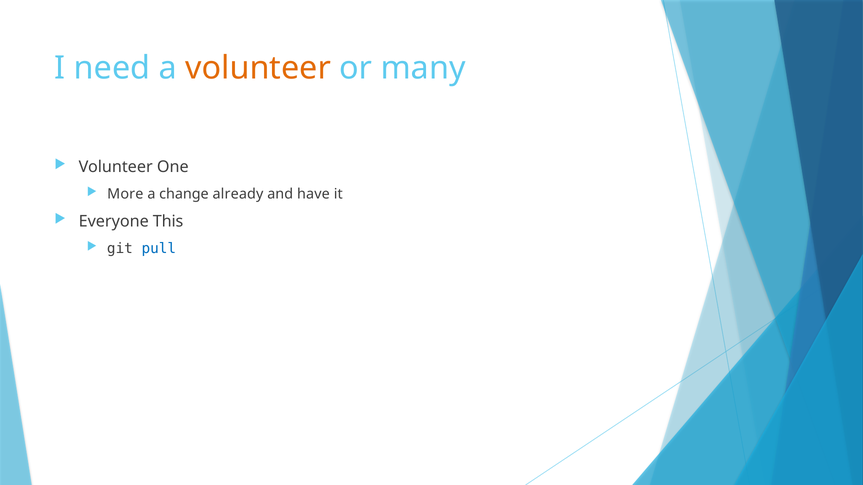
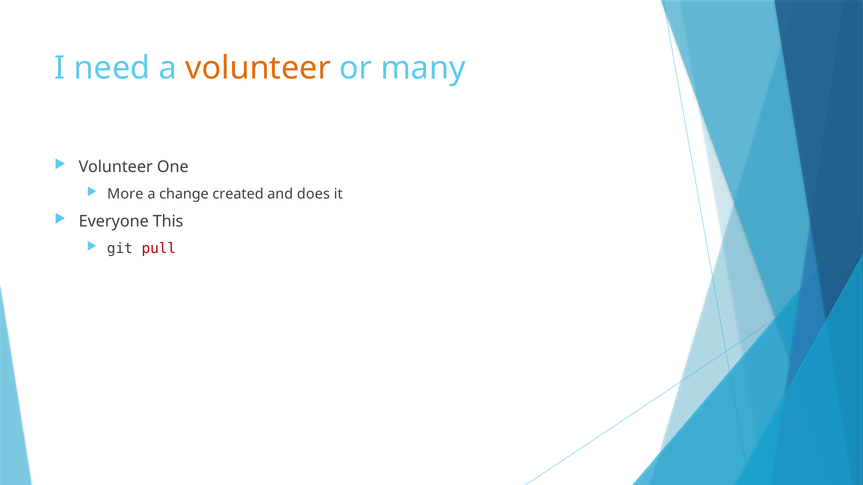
already: already -> created
have: have -> does
pull colour: blue -> red
